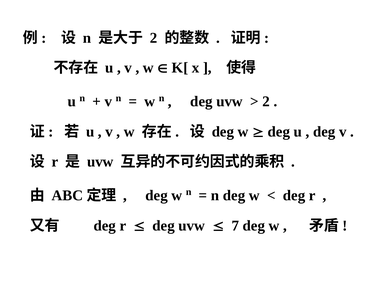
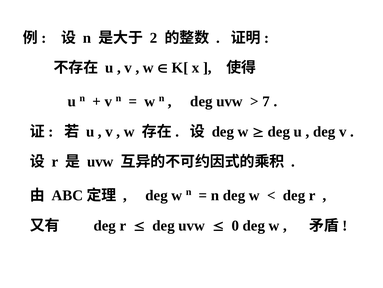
2 at (266, 101): 2 -> 7
7: 7 -> 0
